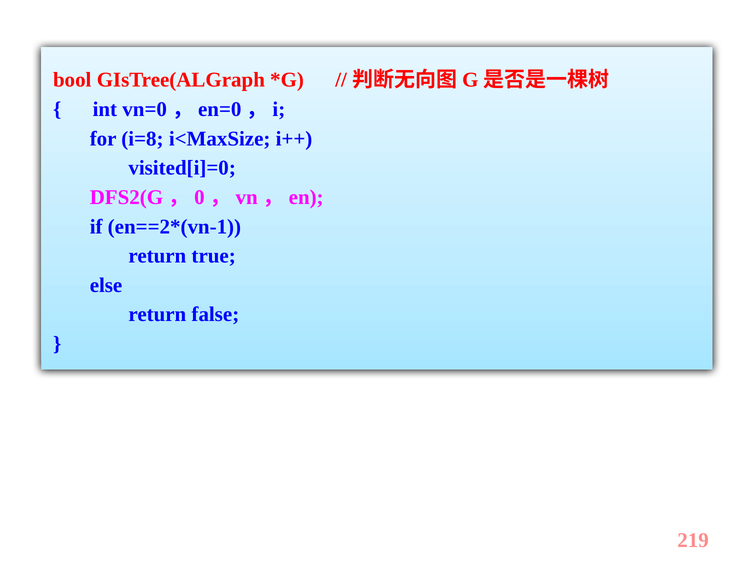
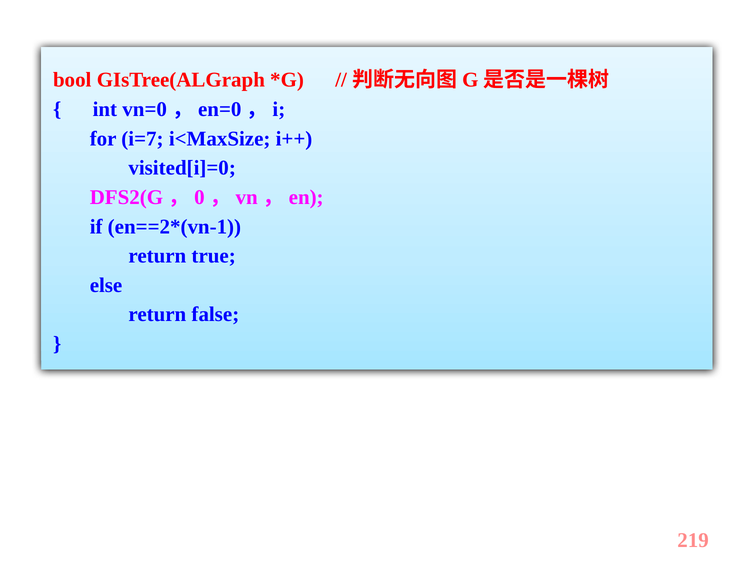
i=8: i=8 -> i=7
